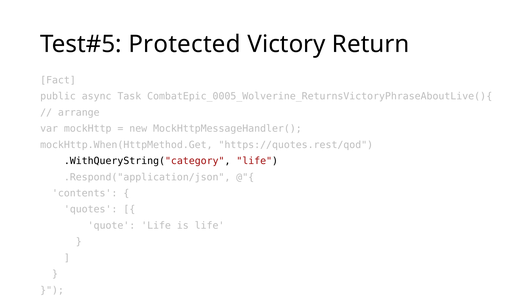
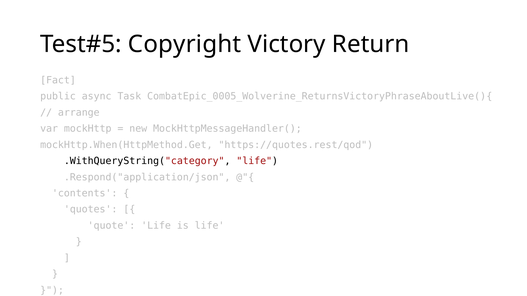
Protected: Protected -> Copyright
